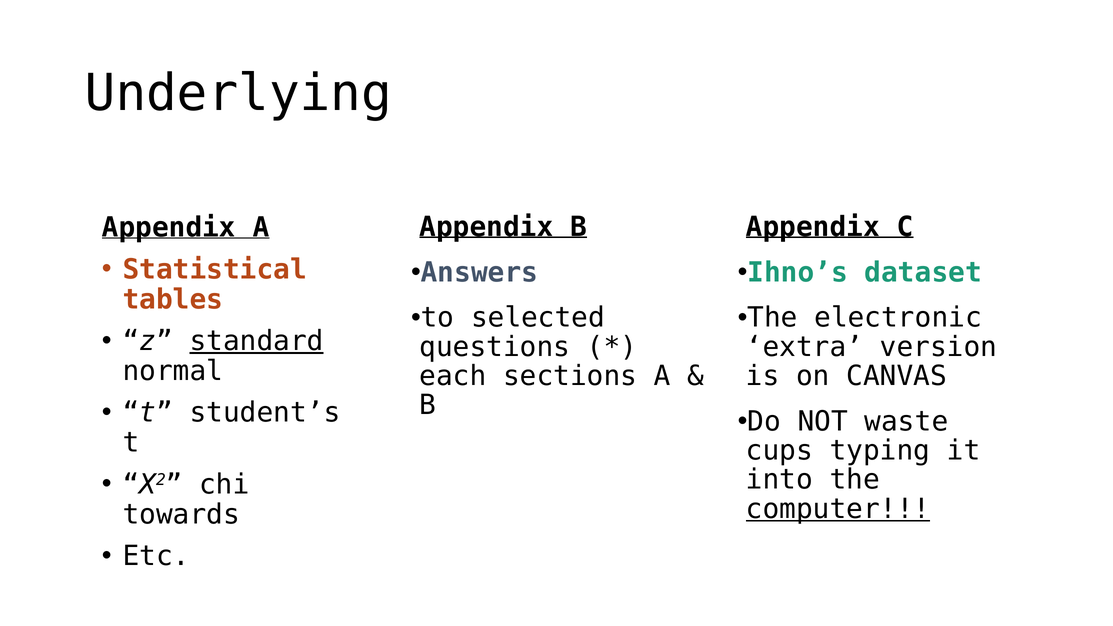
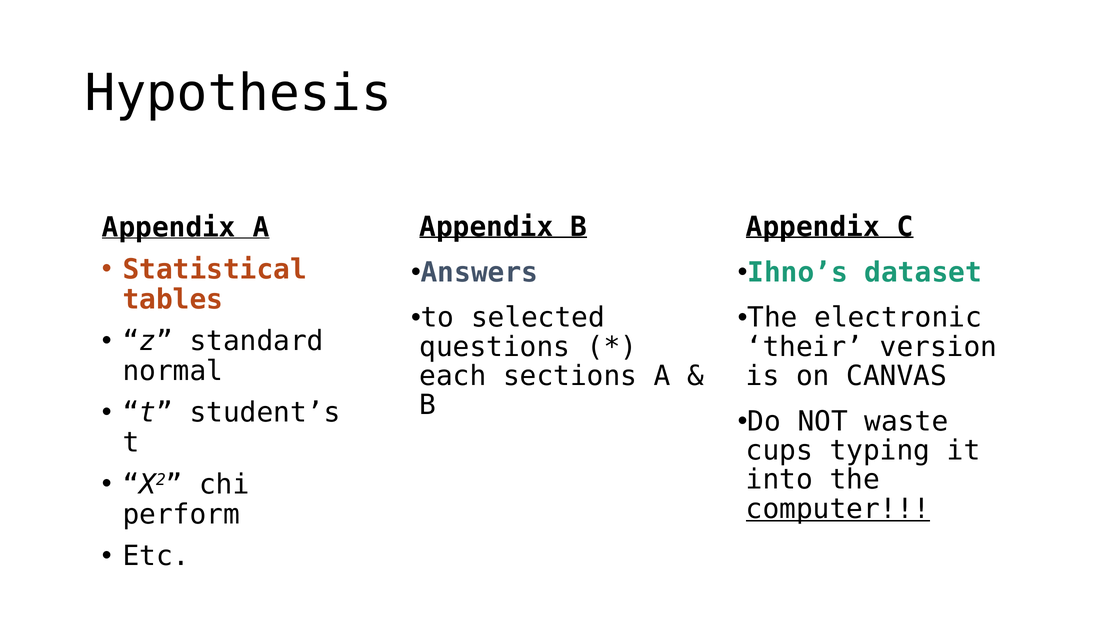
Underlying: Underlying -> Hypothesis
standard underline: present -> none
extra: extra -> their
towards: towards -> perform
